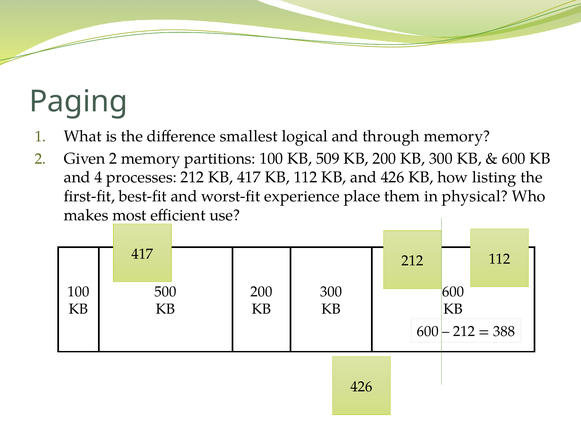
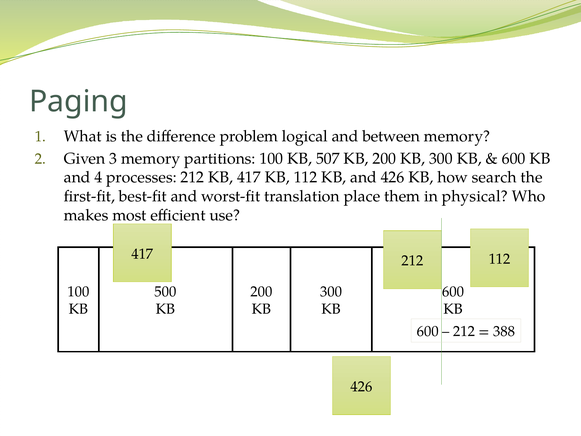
smallest: smallest -> problem
through: through -> between
Given 2: 2 -> 3
509: 509 -> 507
listing: listing -> search
experience: experience -> translation
